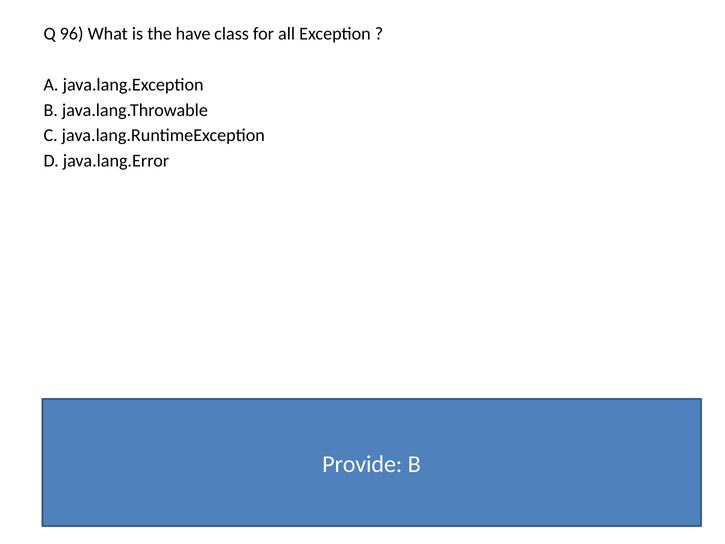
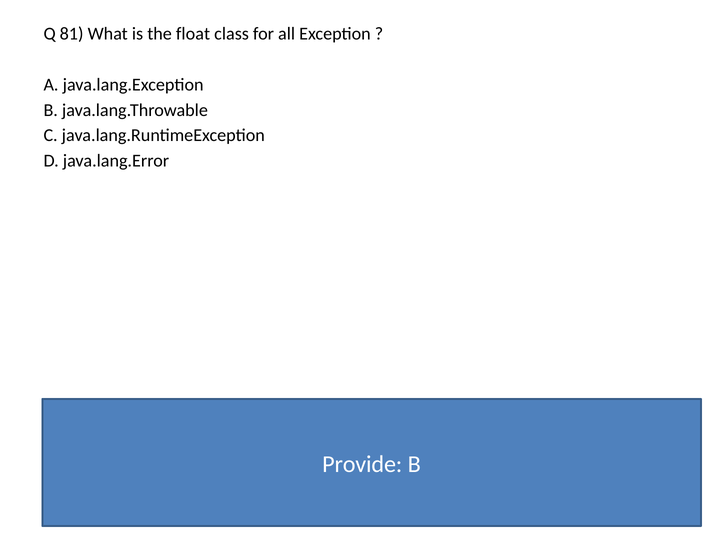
96: 96 -> 81
have: have -> float
